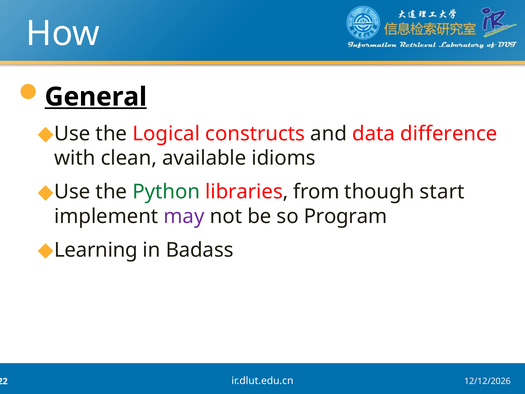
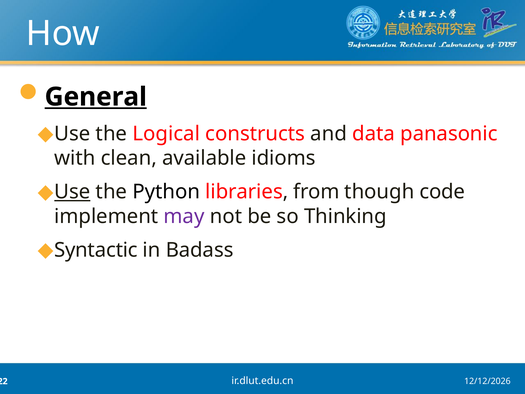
difference: difference -> panasonic
Use at (72, 192) underline: none -> present
Python colour: green -> black
start: start -> code
Program: Program -> Thinking
Learning: Learning -> Syntactic
